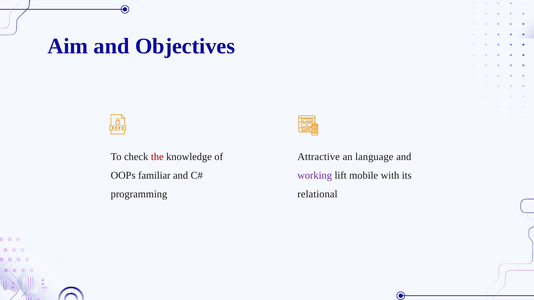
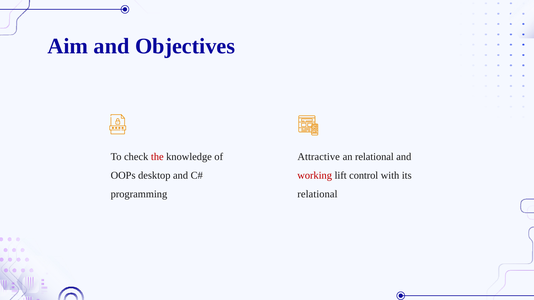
an language: language -> relational
familiar: familiar -> desktop
working colour: purple -> red
mobile: mobile -> control
